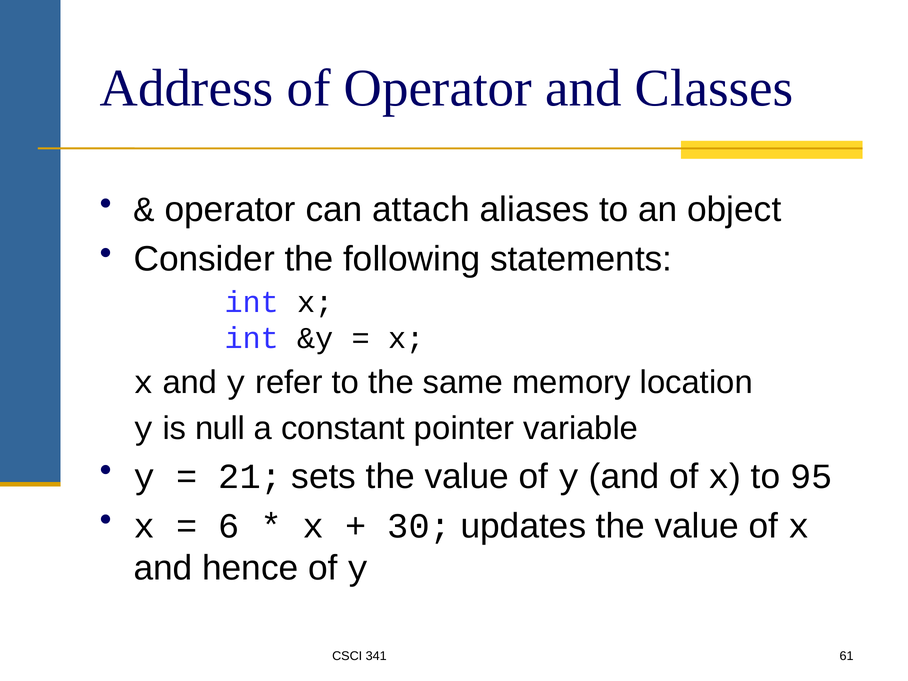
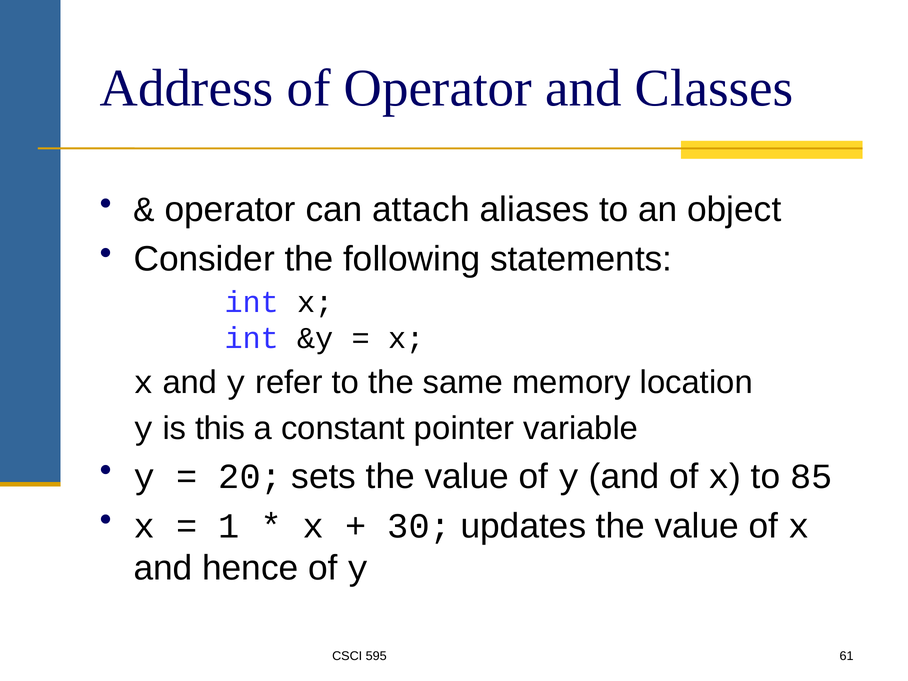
null: null -> this
21: 21 -> 20
95: 95 -> 85
6: 6 -> 1
341: 341 -> 595
